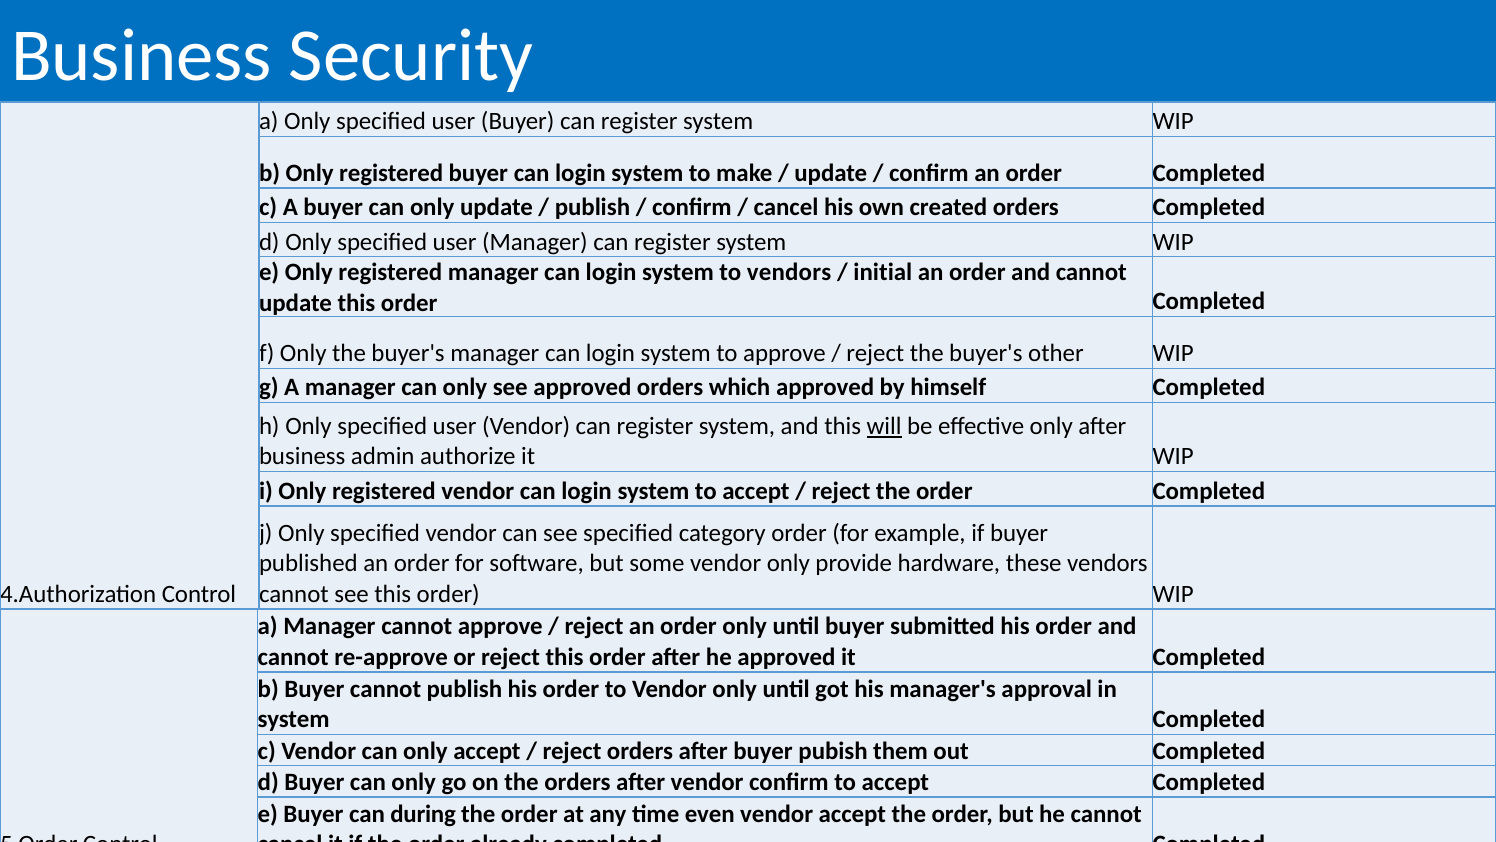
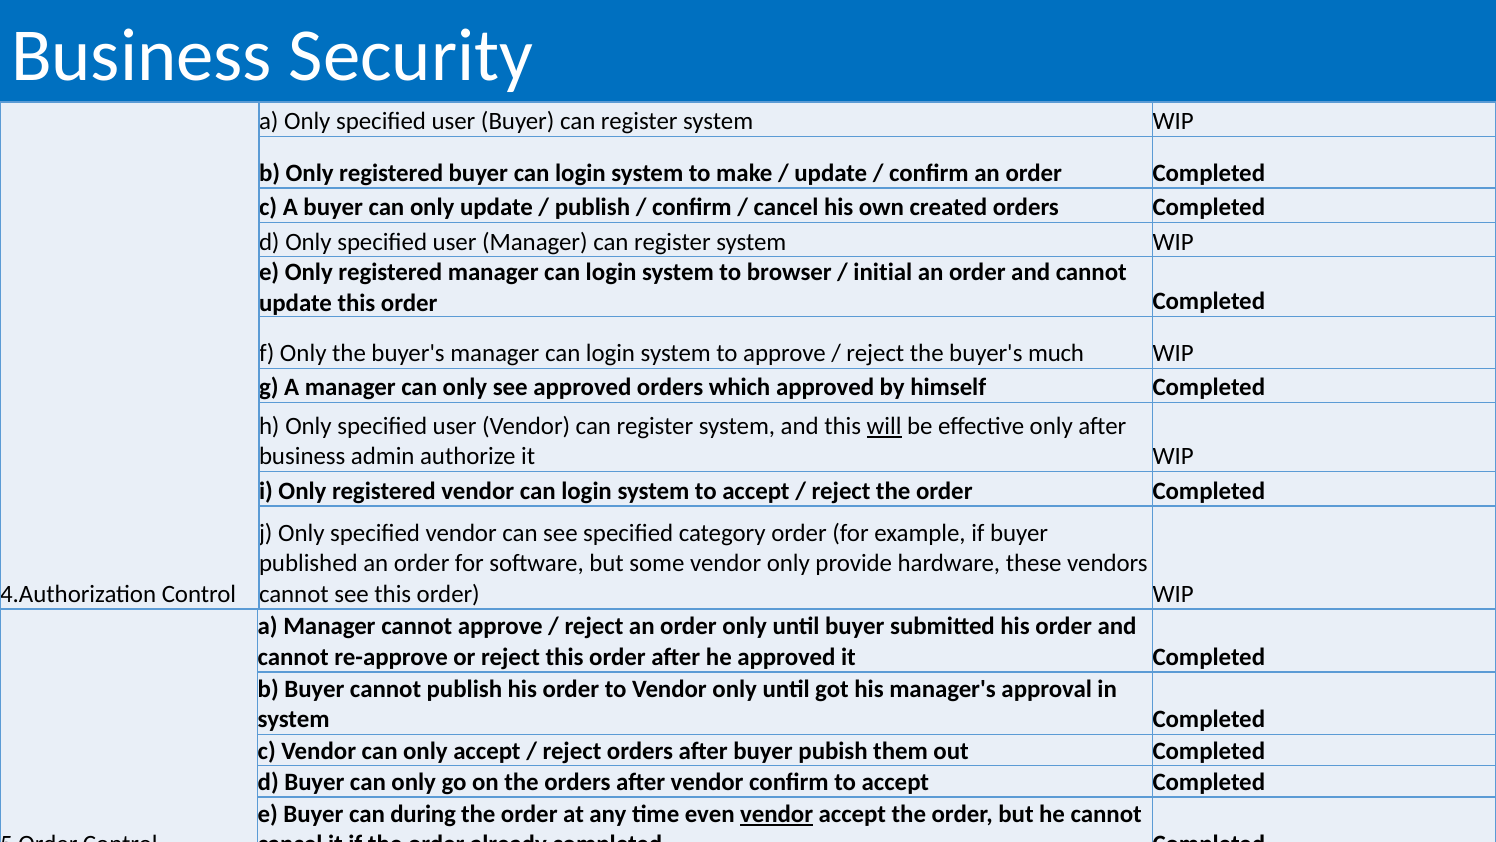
to vendors: vendors -> browser
other: other -> much
vendor at (777, 814) underline: none -> present
